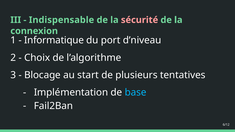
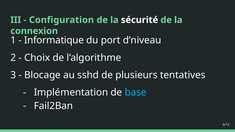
Indispensable: Indispensable -> Configuration
sécurité colour: pink -> white
start: start -> sshd
